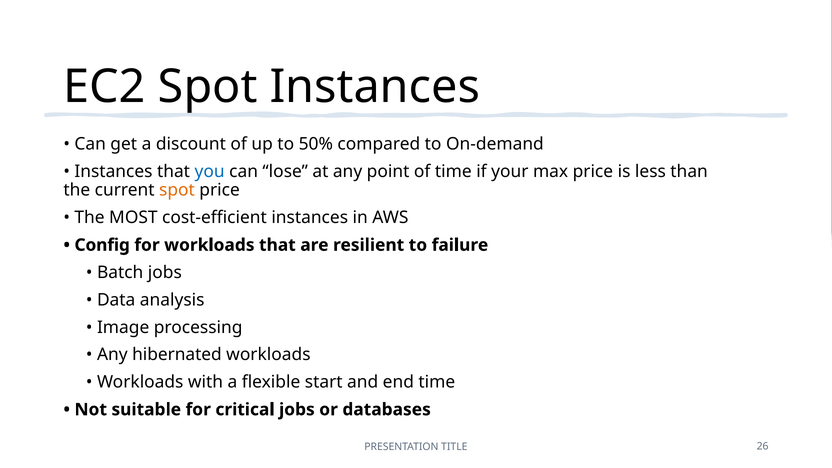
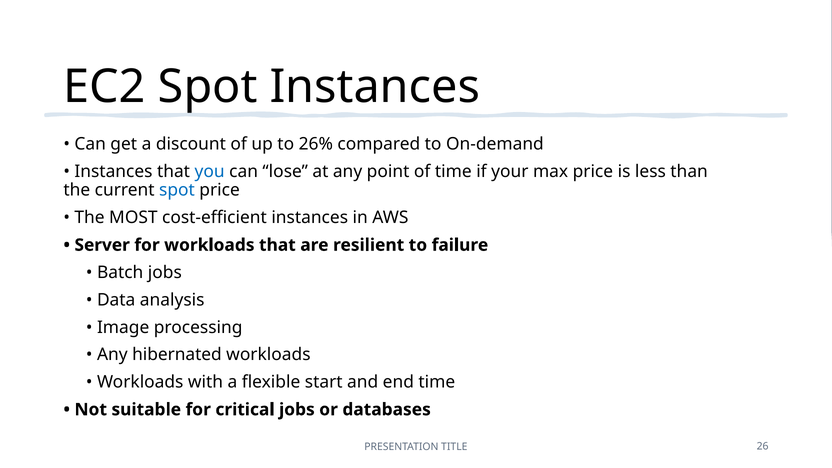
50%: 50% -> 26%
spot at (177, 190) colour: orange -> blue
Config: Config -> Server
